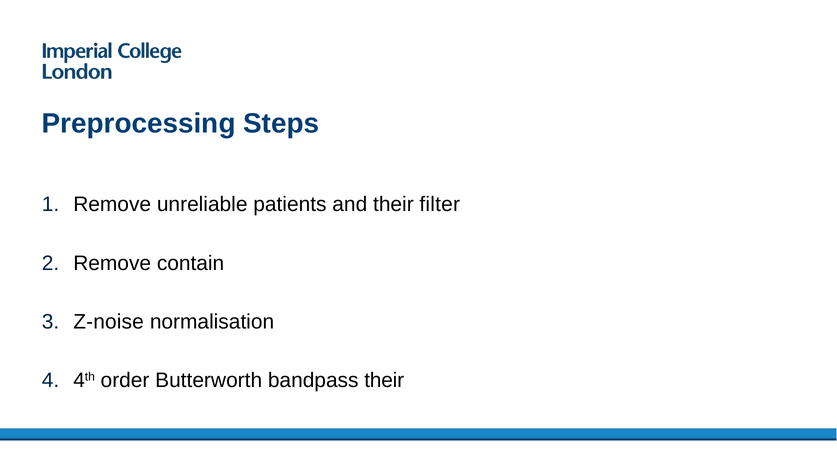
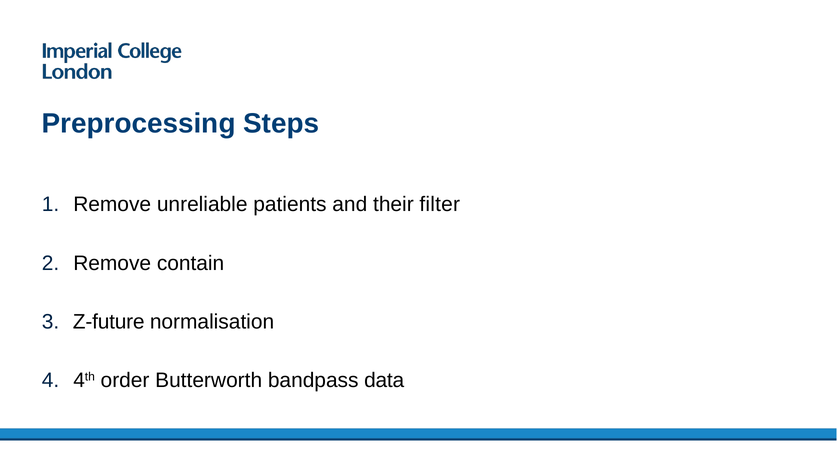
Z-noise: Z-noise -> Z-future
bandpass their: their -> data
